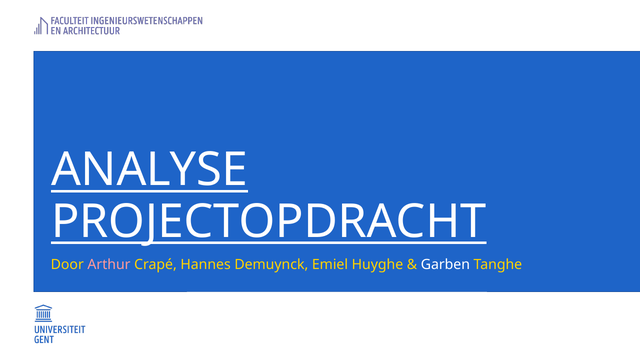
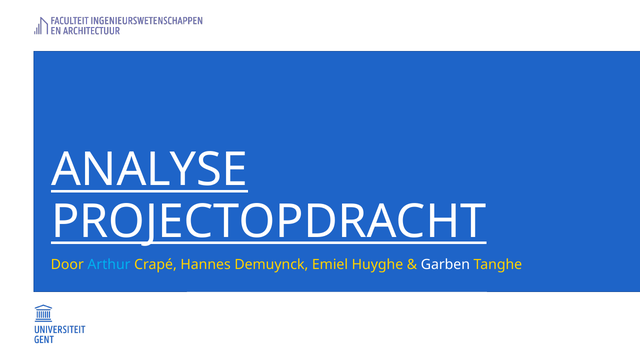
Arthur colour: pink -> light blue
